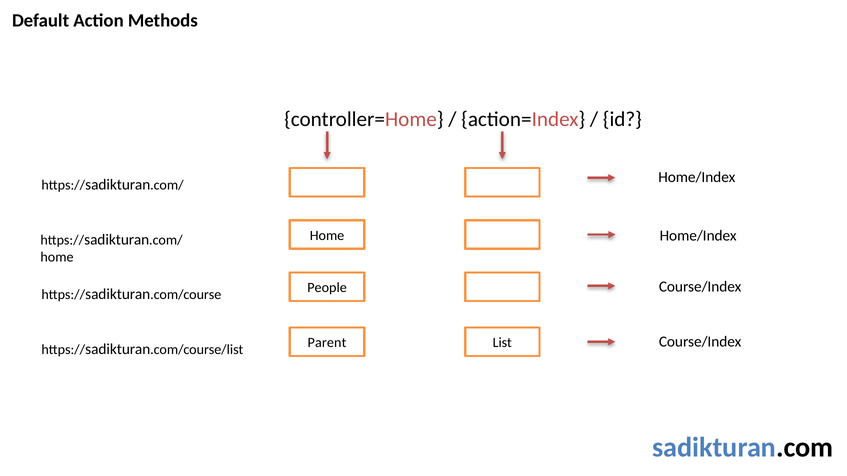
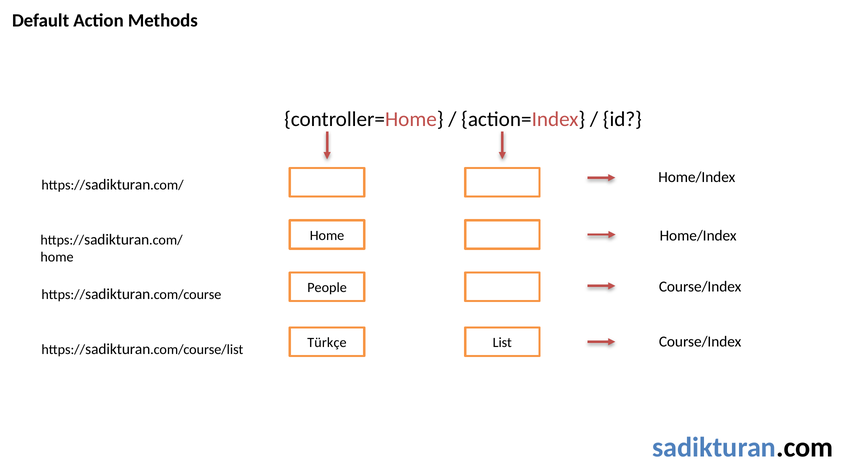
Parent: Parent -> Türkçe
